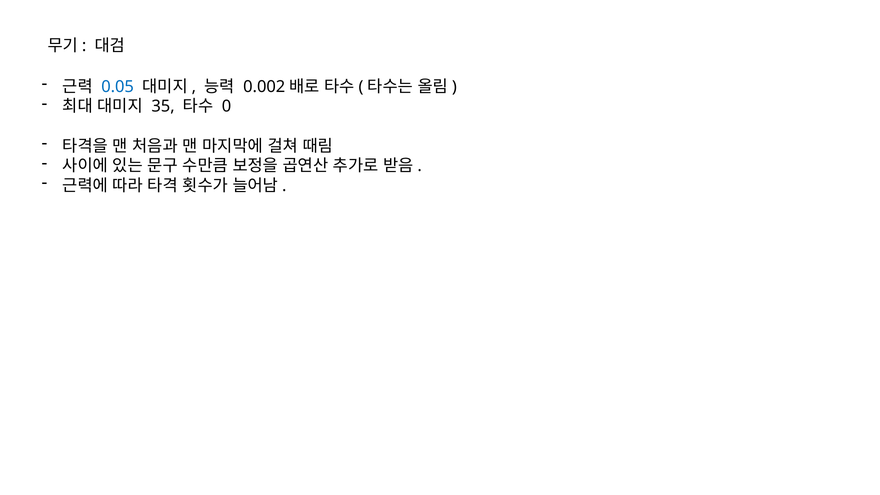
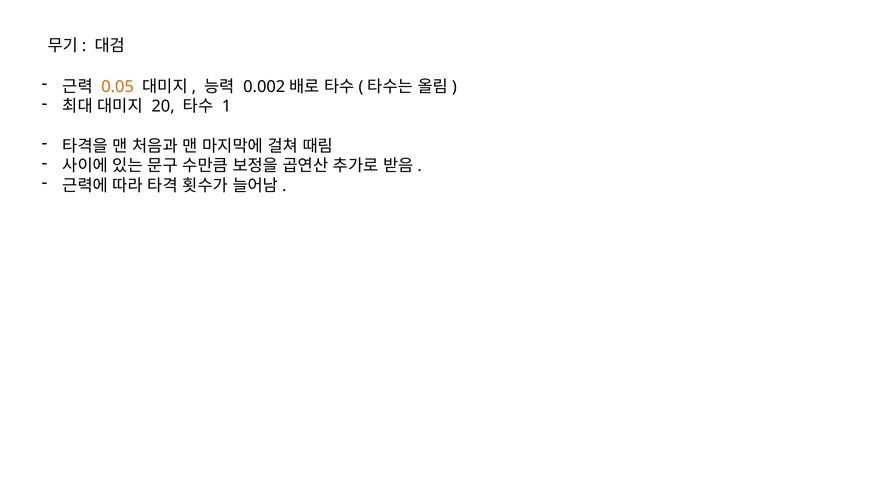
0.05 colour: blue -> orange
35: 35 -> 20
0: 0 -> 1
